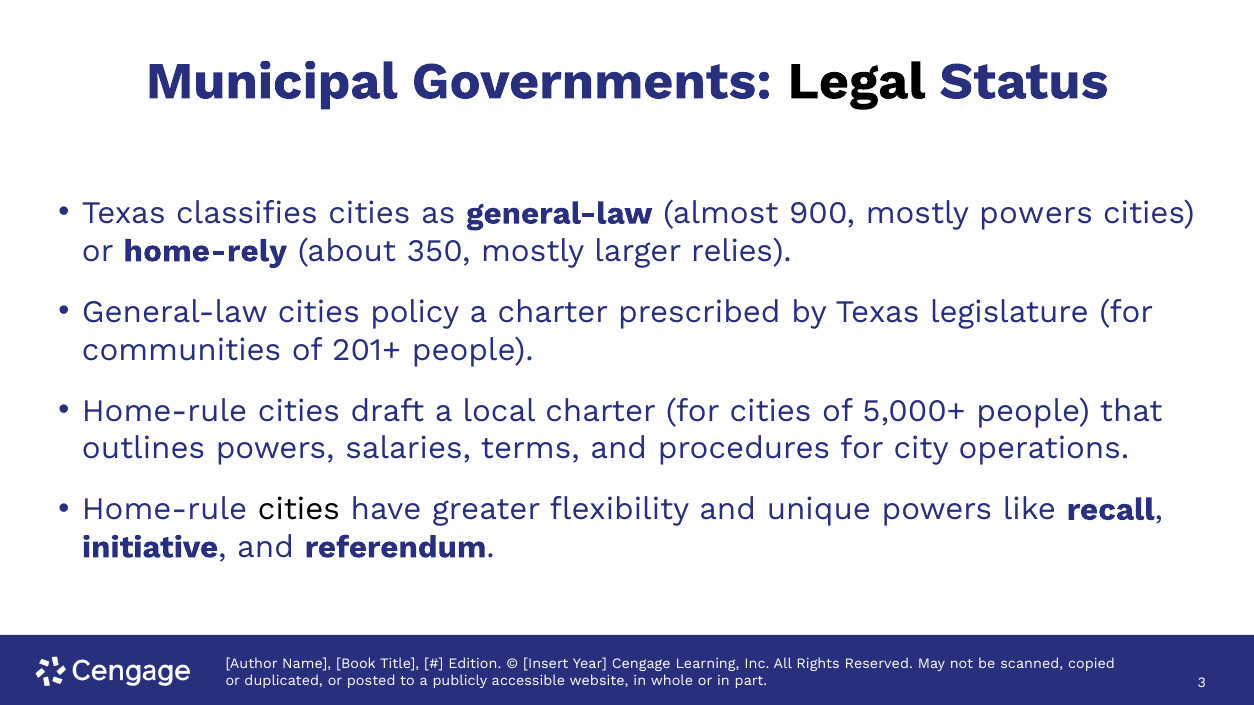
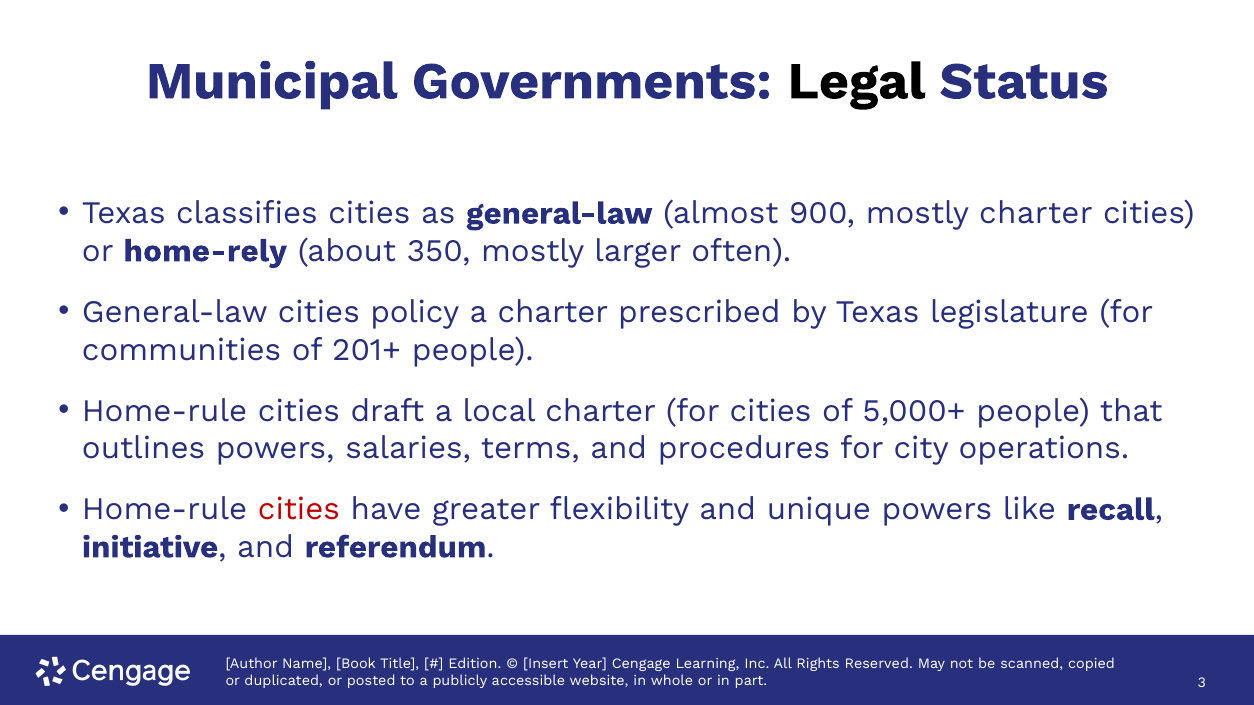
mostly powers: powers -> charter
relies: relies -> often
cities at (299, 510) colour: black -> red
